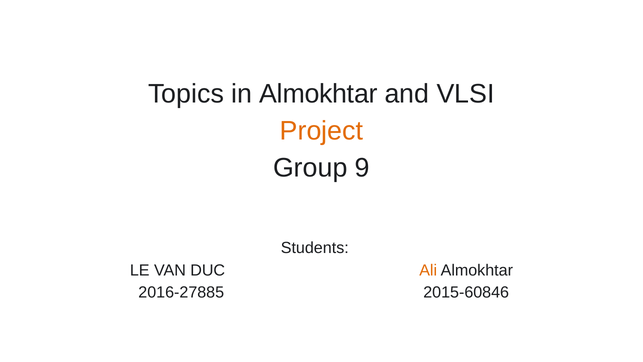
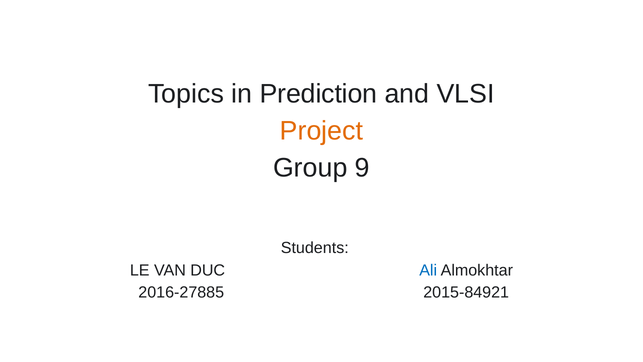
in Almokhtar: Almokhtar -> Prediction
Ali colour: orange -> blue
2015-60846: 2015-60846 -> 2015-84921
